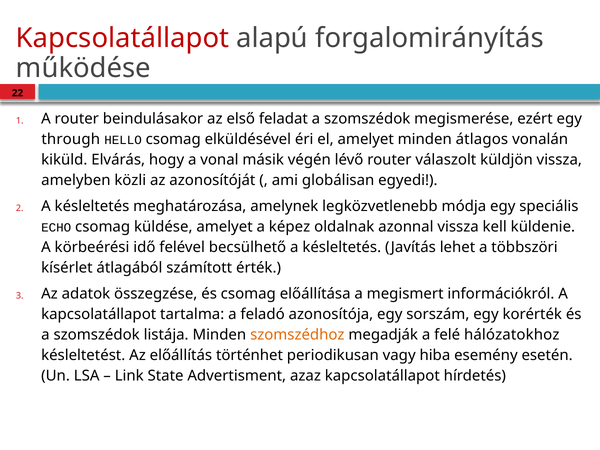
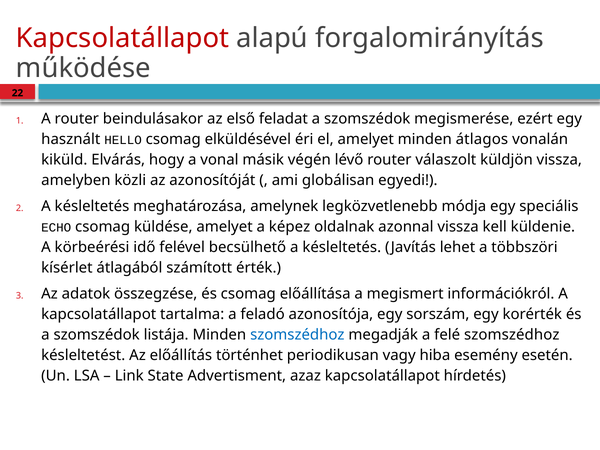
through: through -> használt
szomszédhoz at (297, 335) colour: orange -> blue
felé hálózatokhoz: hálózatokhoz -> szomszédhoz
